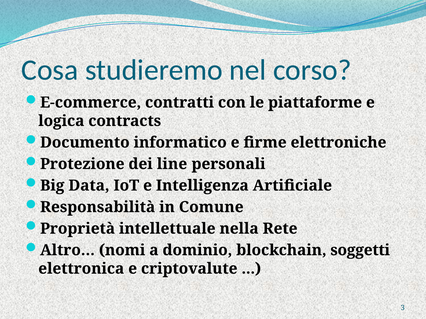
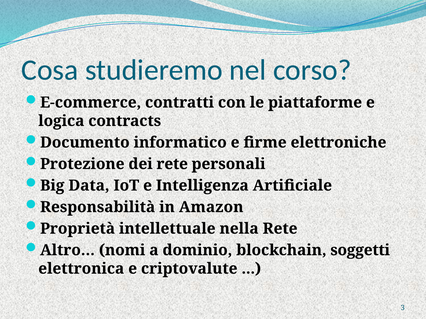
dei line: line -> rete
Comune: Comune -> Amazon
